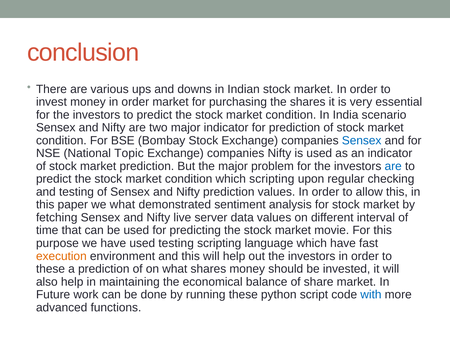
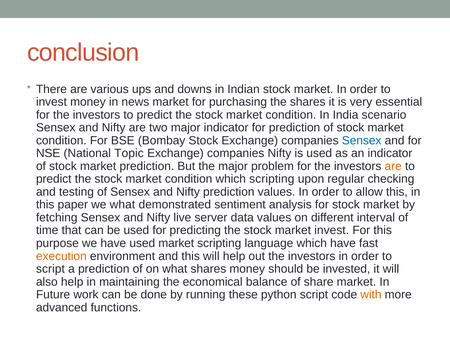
money in order: order -> news
are at (393, 166) colour: blue -> orange
market movie: movie -> invest
used testing: testing -> market
these at (50, 269): these -> script
with colour: blue -> orange
